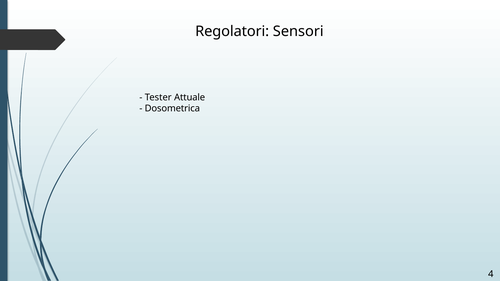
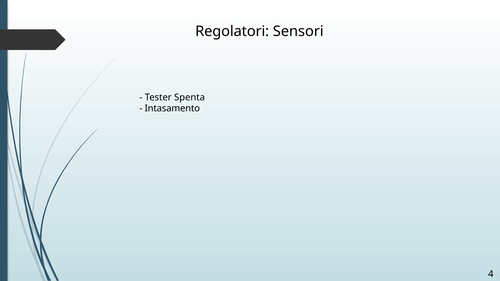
Attuale: Attuale -> Spenta
Dosometrica: Dosometrica -> Intasamento
